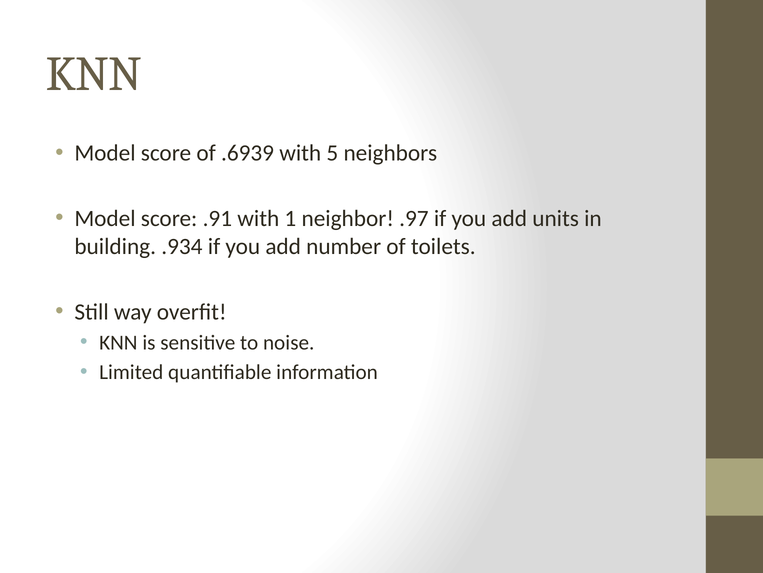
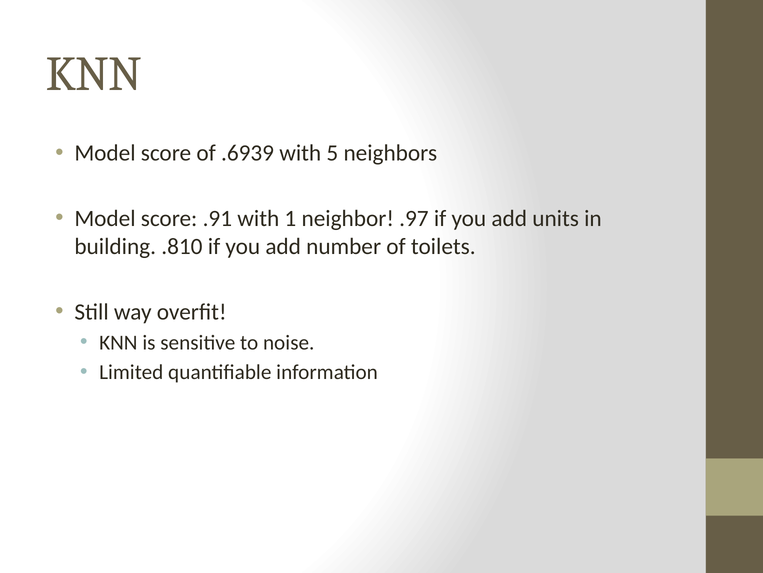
.934: .934 -> .810
